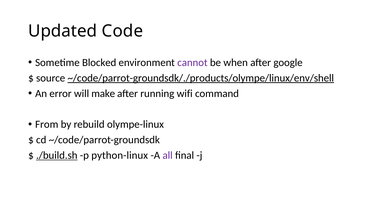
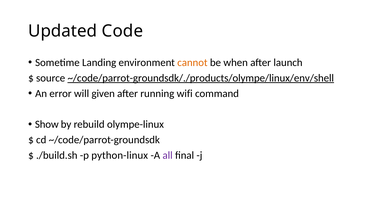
Blocked: Blocked -> Landing
cannot colour: purple -> orange
google: google -> launch
make: make -> given
From: From -> Show
./build.sh underline: present -> none
